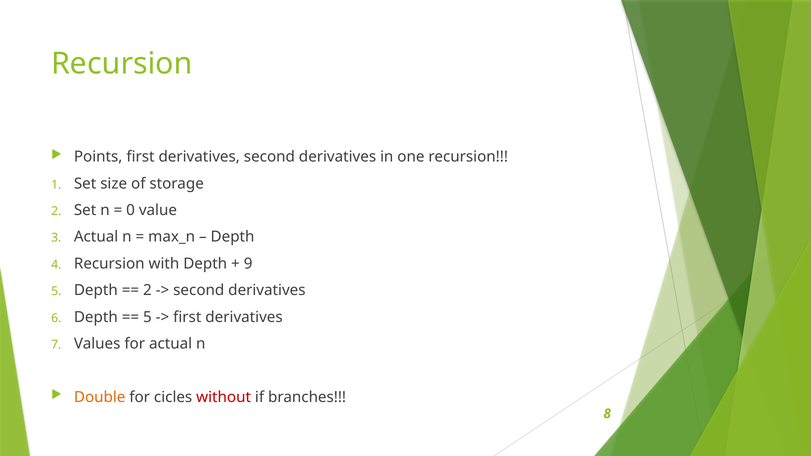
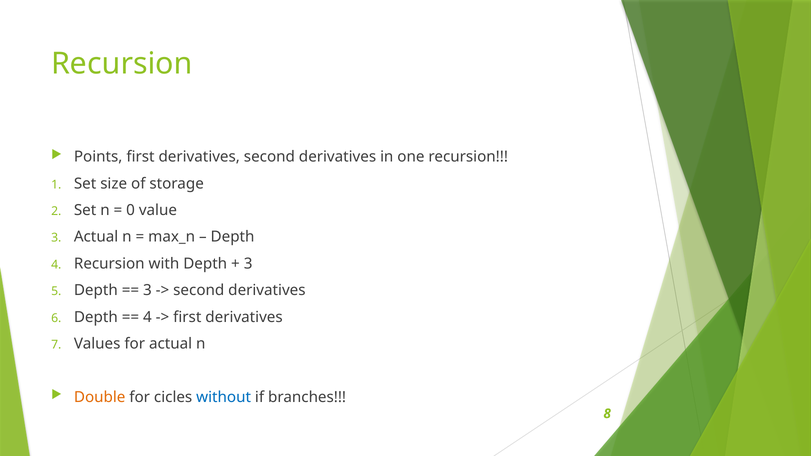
9 at (248, 264): 9 -> 3
2 at (147, 290): 2 -> 3
5 at (147, 317): 5 -> 4
without colour: red -> blue
